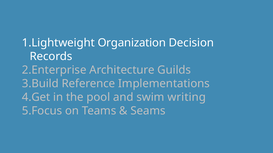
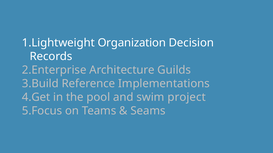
writing: writing -> project
